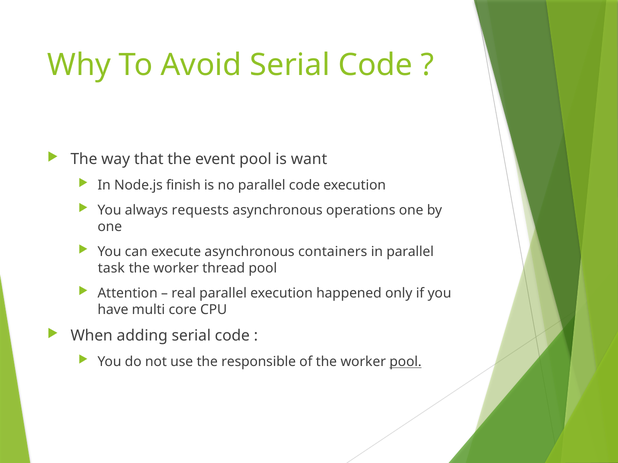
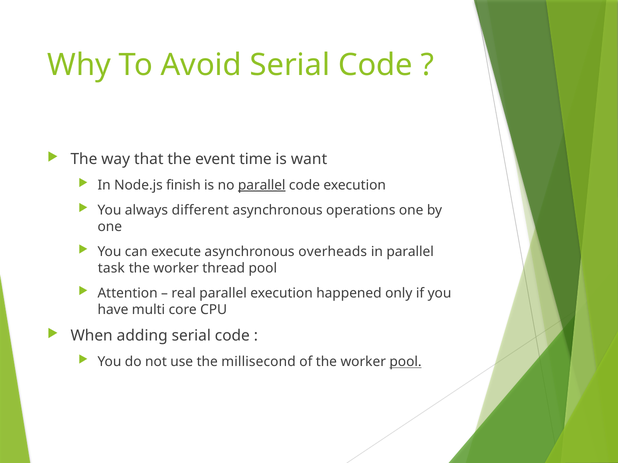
event pool: pool -> time
parallel at (262, 185) underline: none -> present
requests: requests -> different
containers: containers -> overheads
responsible: responsible -> millisecond
